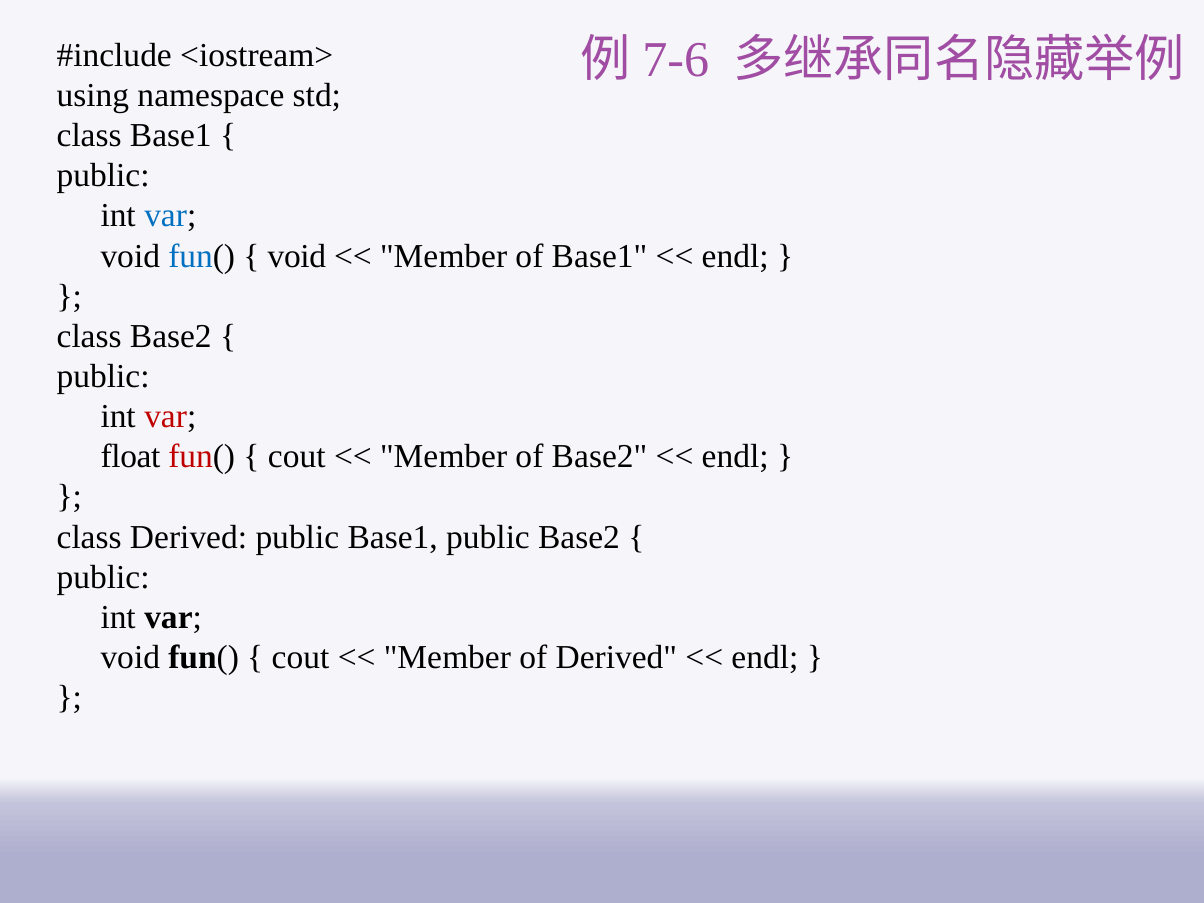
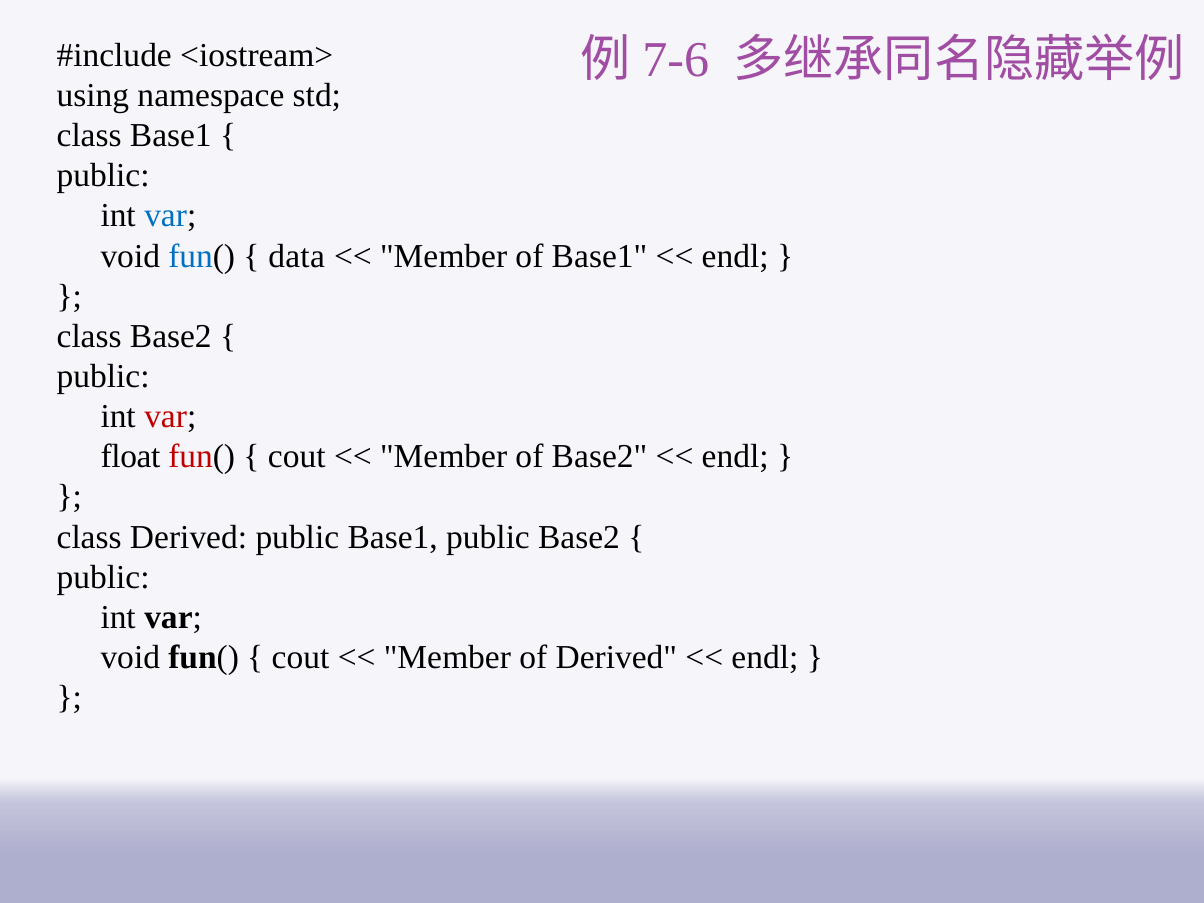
void at (297, 256): void -> data
